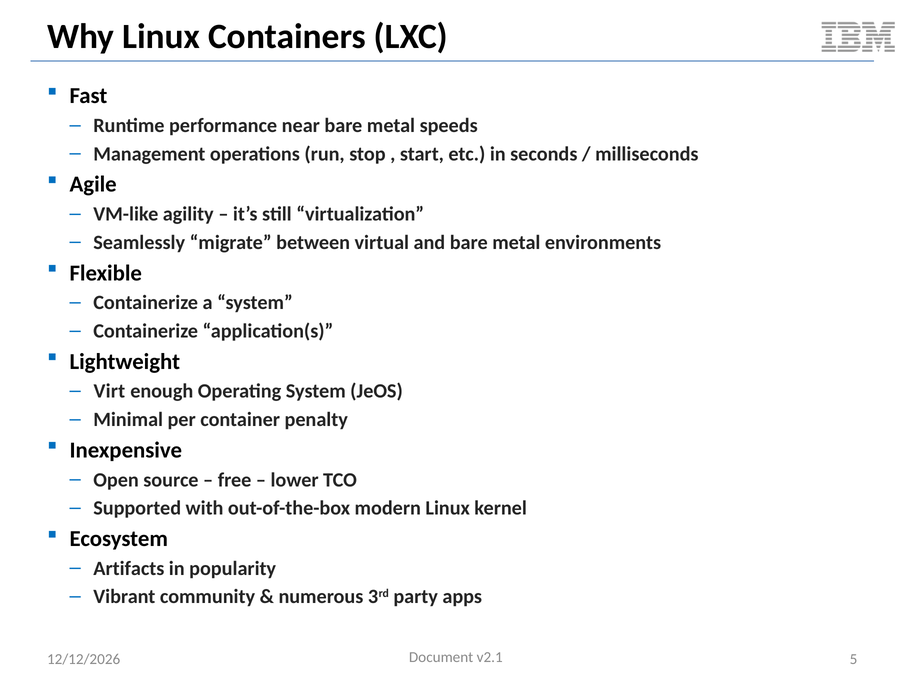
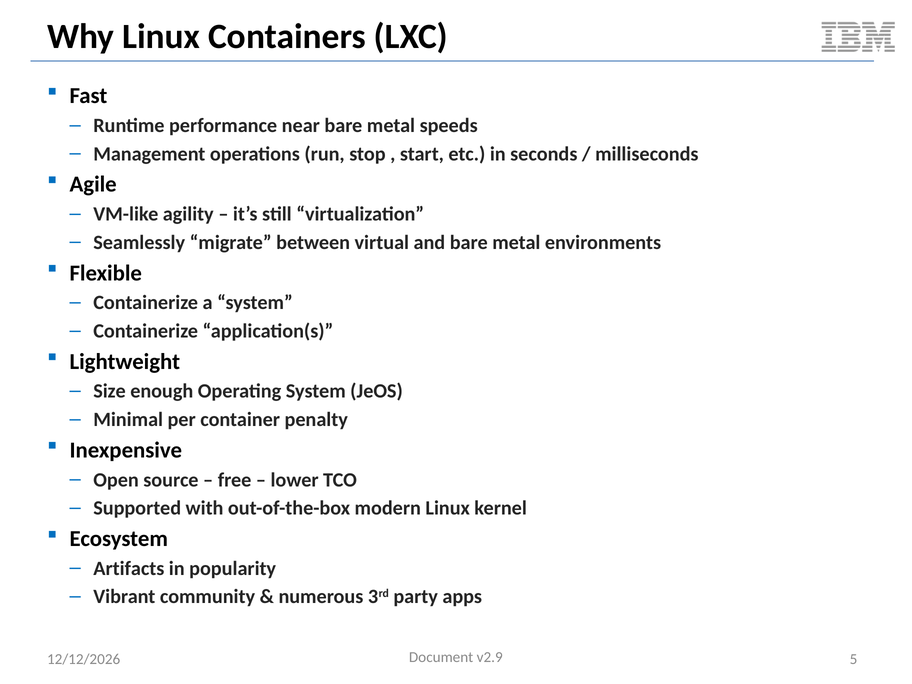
Virt: Virt -> Size
v2.1: v2.1 -> v2.9
